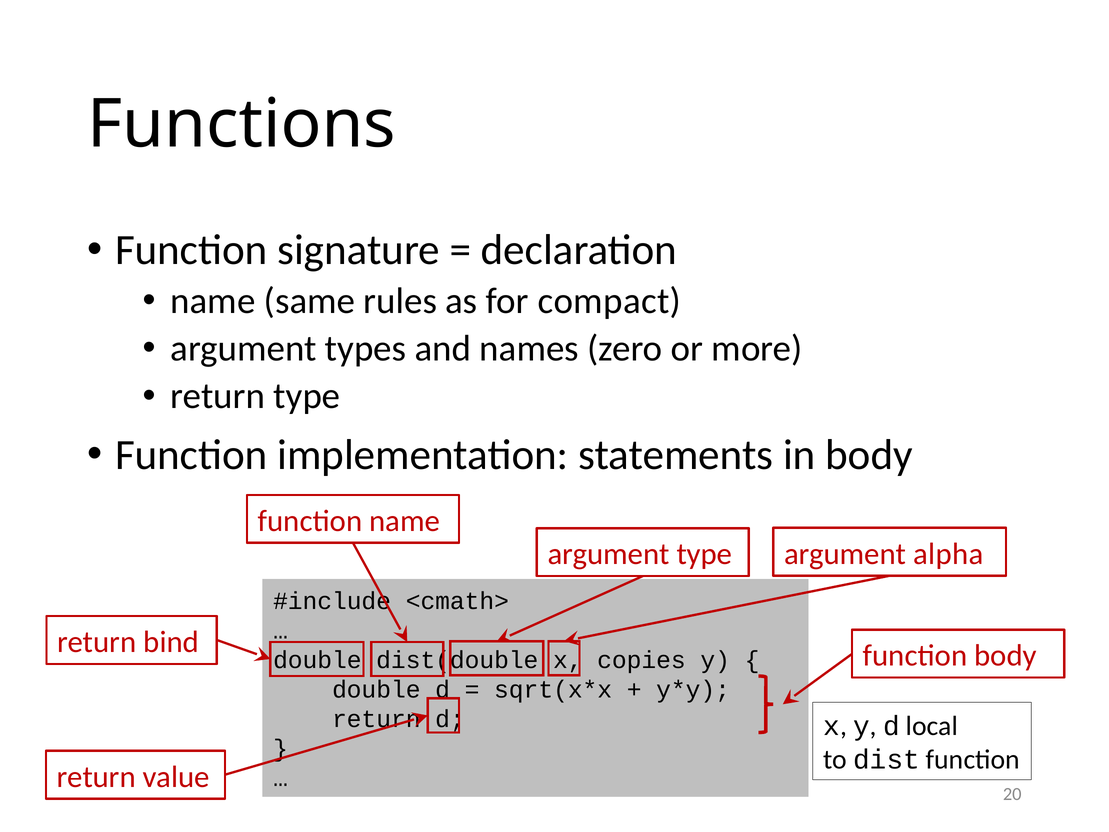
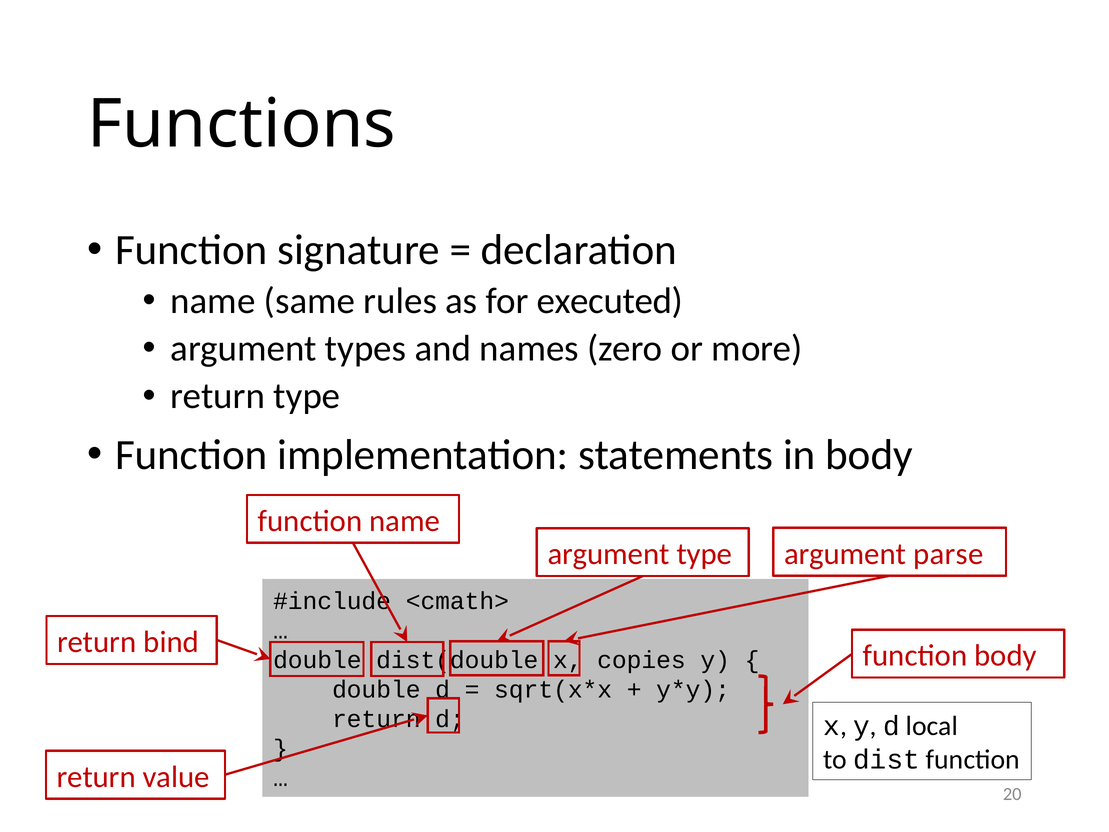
compact: compact -> executed
alpha: alpha -> parse
